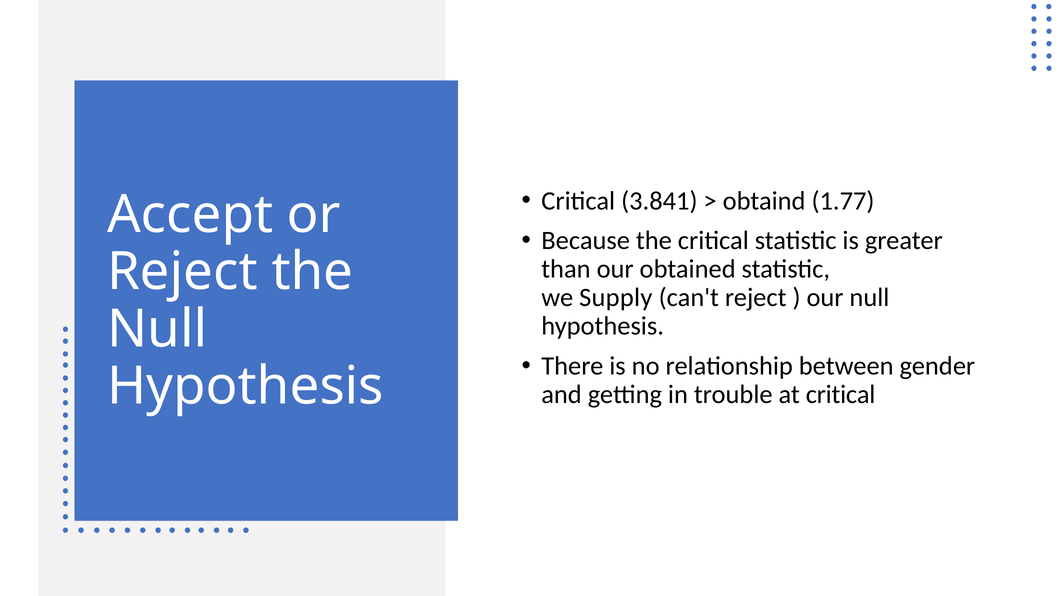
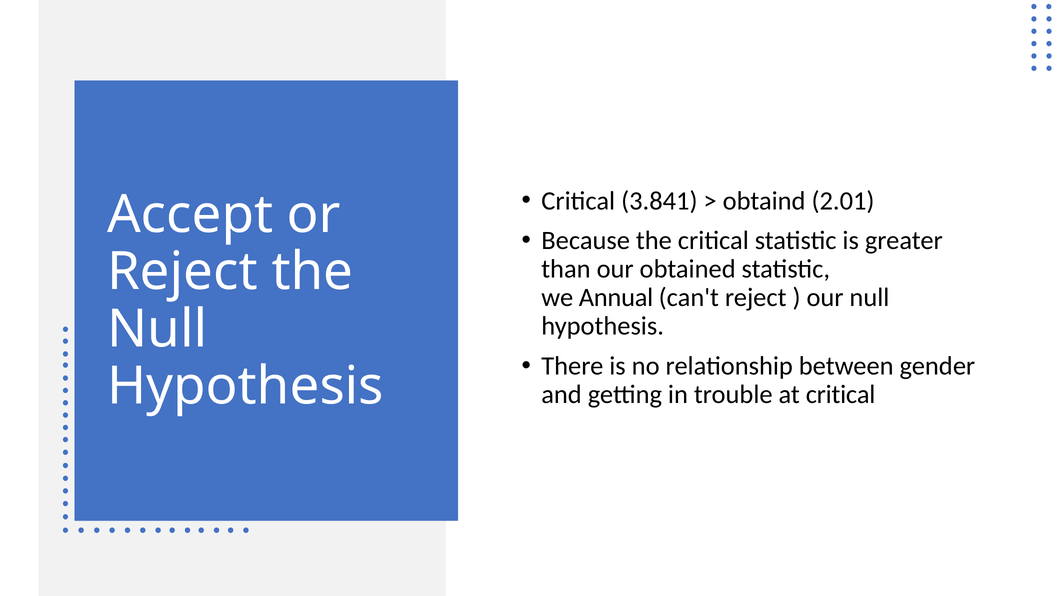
1.77: 1.77 -> 2.01
Supply: Supply -> Annual
